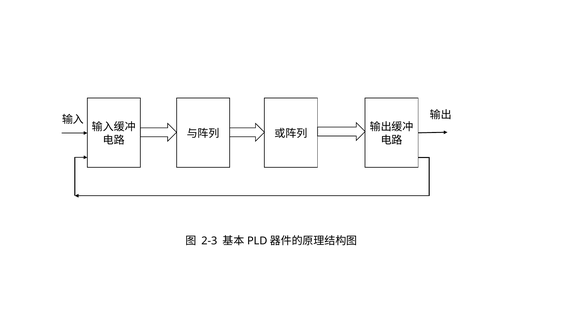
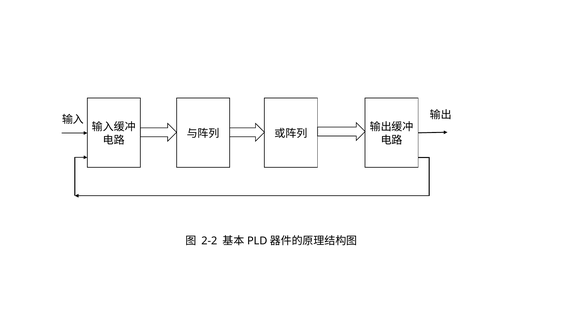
2-3: 2-3 -> 2-2
